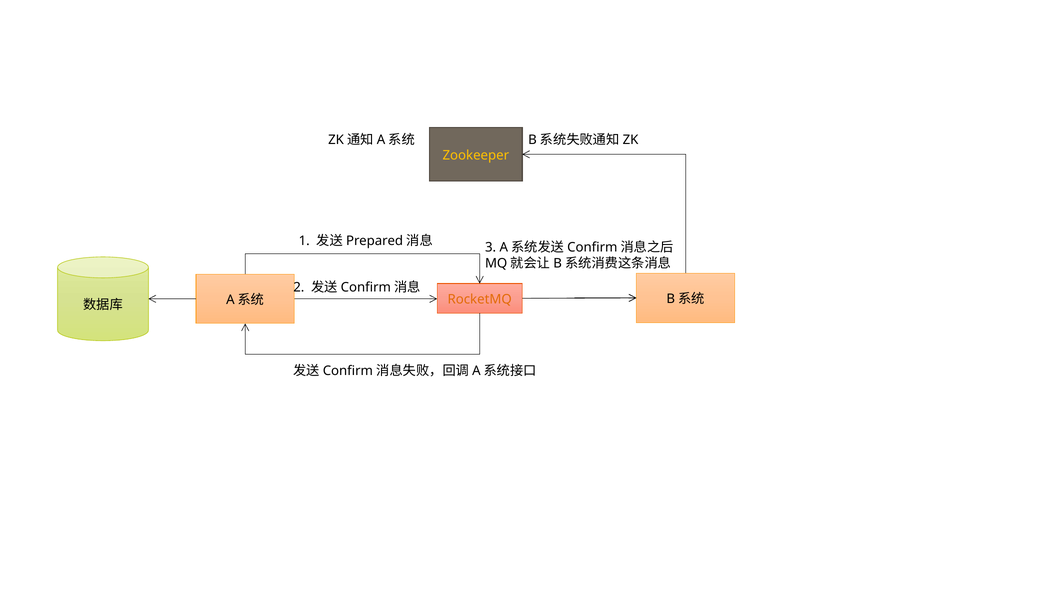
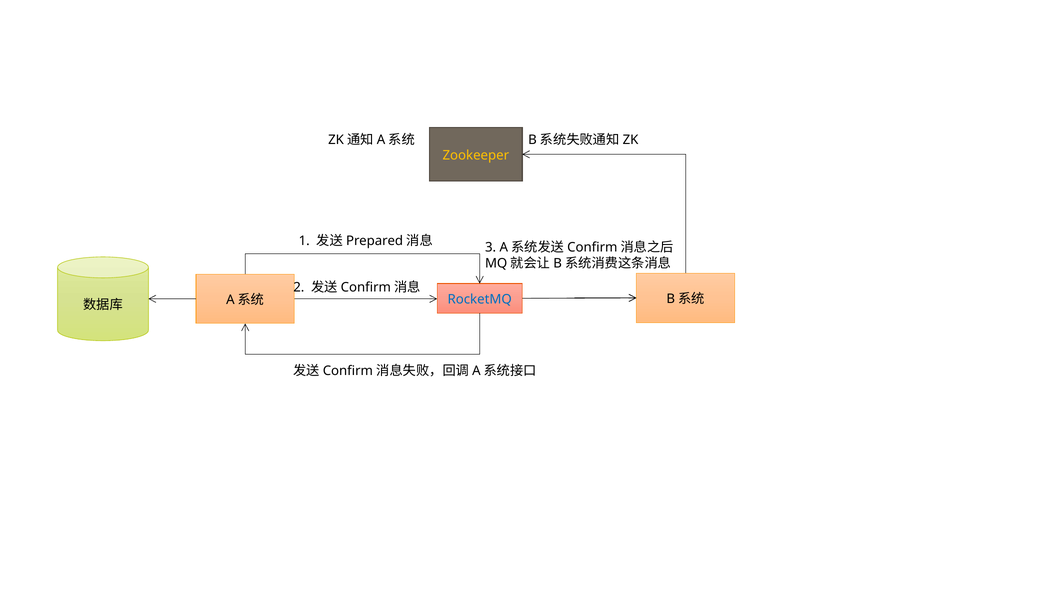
RocketMQ colour: orange -> blue
